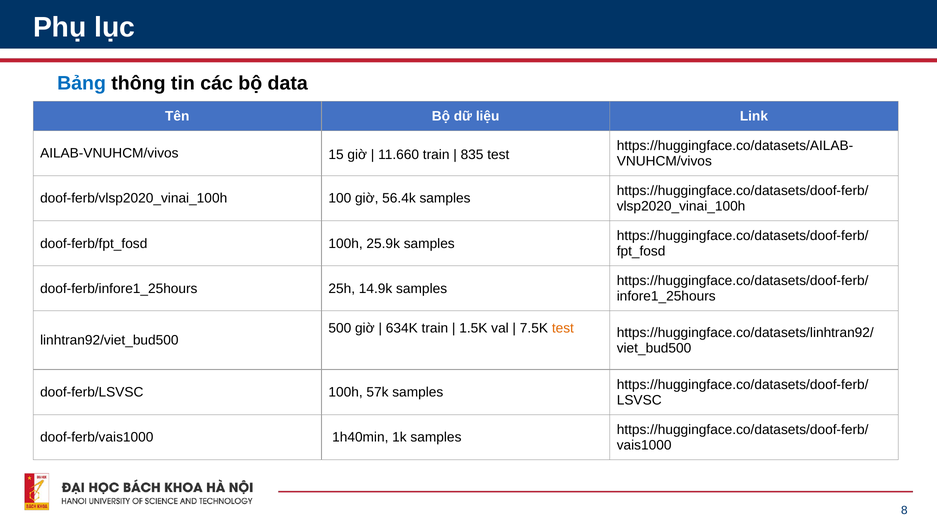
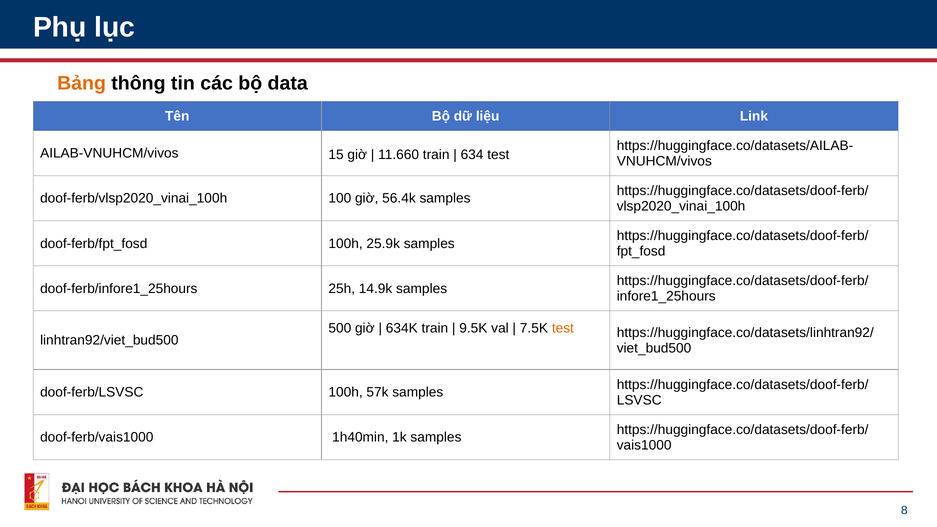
Bảng colour: blue -> orange
835: 835 -> 634
1.5K: 1.5K -> 9.5K
